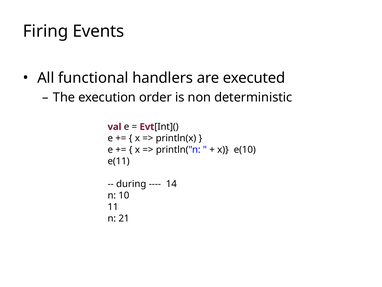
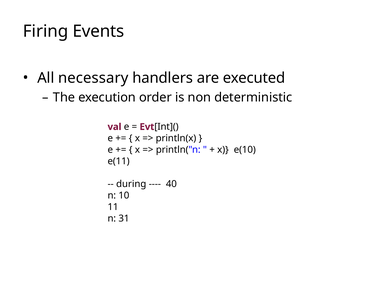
functional: functional -> necessary
14: 14 -> 40
21: 21 -> 31
